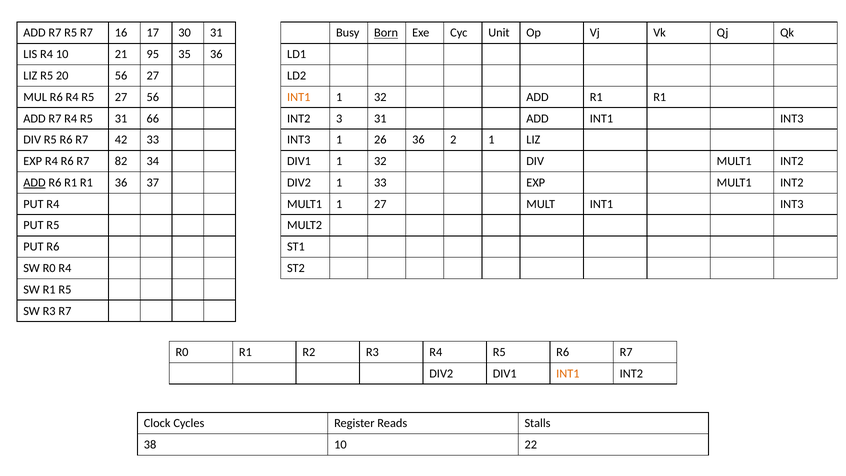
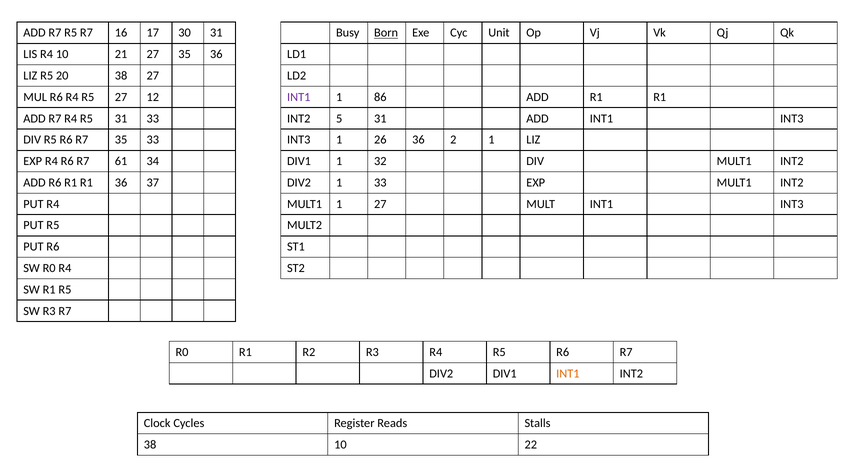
21 95: 95 -> 27
20 56: 56 -> 38
27 56: 56 -> 12
INT1 at (299, 97) colour: orange -> purple
32 at (380, 97): 32 -> 86
31 66: 66 -> 33
3: 3 -> 5
R7 42: 42 -> 35
82: 82 -> 61
ADD at (34, 183) underline: present -> none
